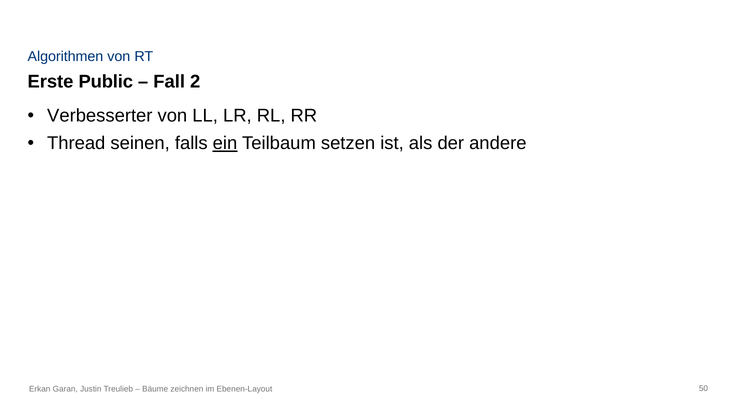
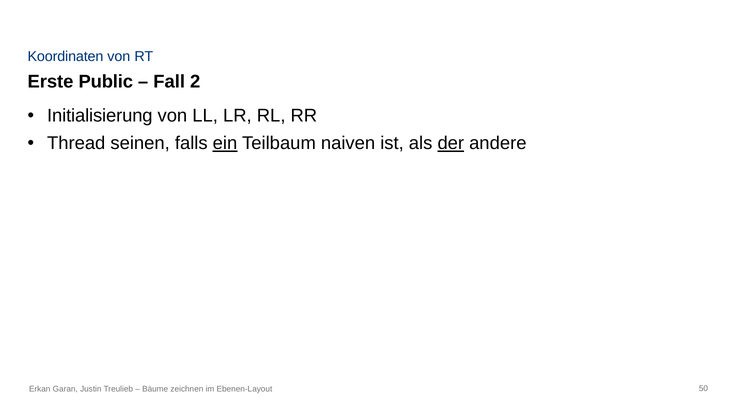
Algorithmen: Algorithmen -> Koordinaten
Verbesserter: Verbesserter -> Initialisierung
setzen: setzen -> naiven
der underline: none -> present
